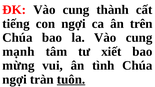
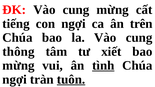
cung thành: thành -> mừng
mạnh: mạnh -> thông
tình underline: none -> present
